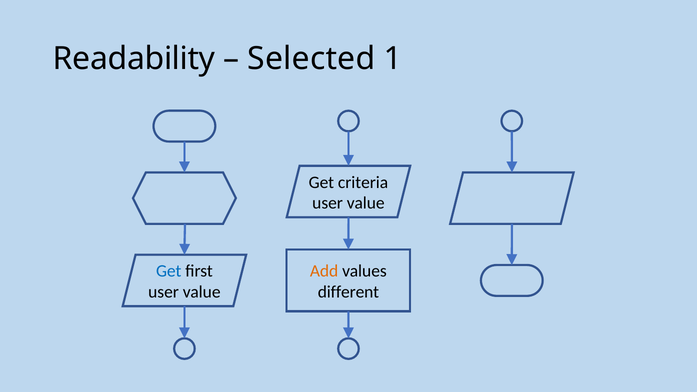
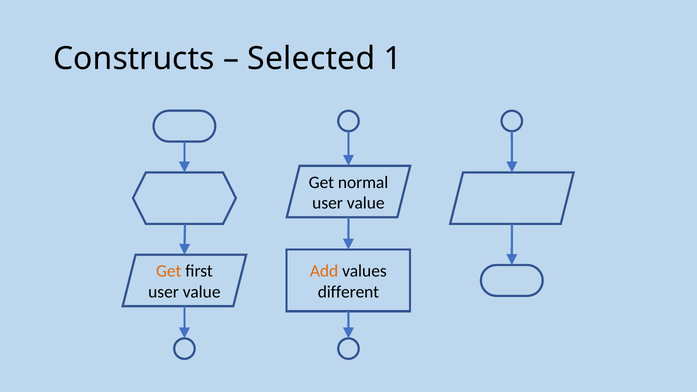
Readability: Readability -> Constructs
criteria: criteria -> normal
Get at (169, 271) colour: blue -> orange
